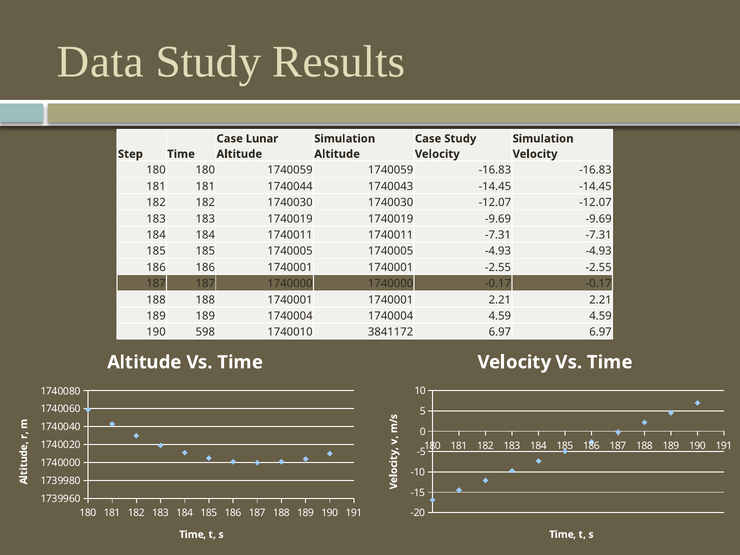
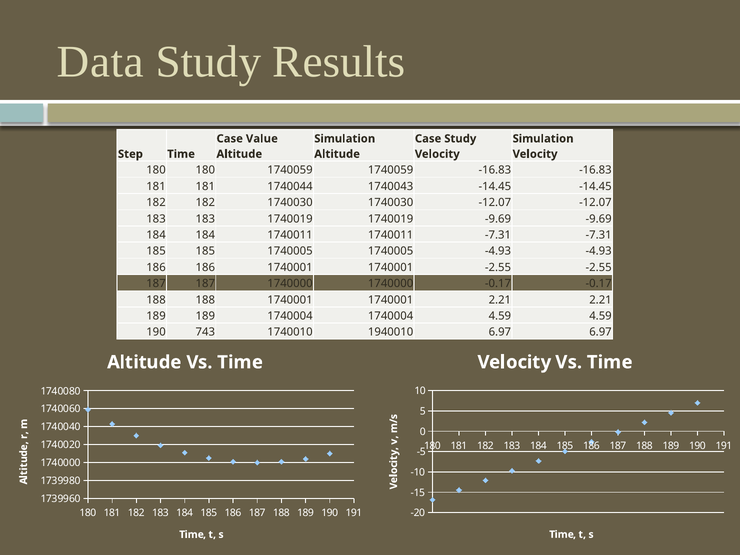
Lunar: Lunar -> Value
598: 598 -> 743
3841172: 3841172 -> 1940010
